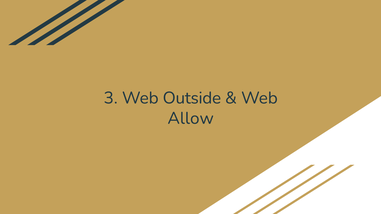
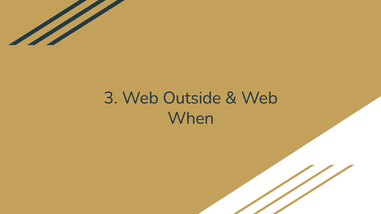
Allow: Allow -> When
